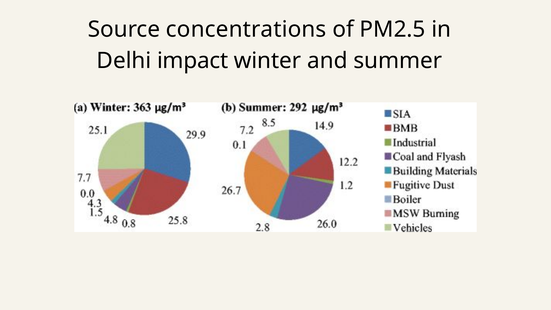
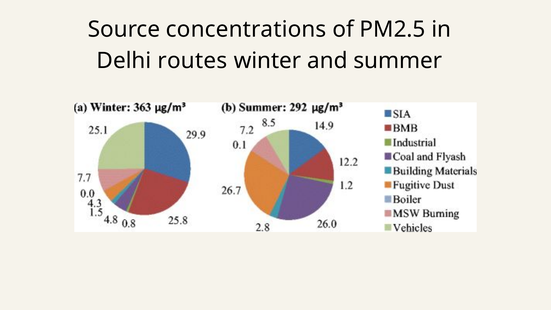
impact: impact -> routes
